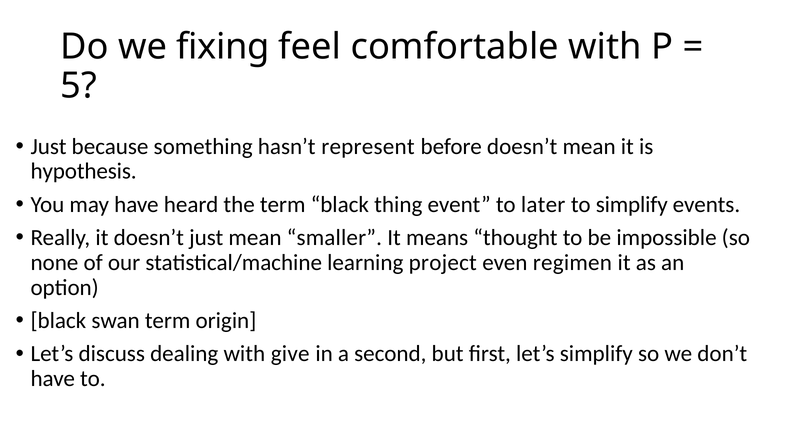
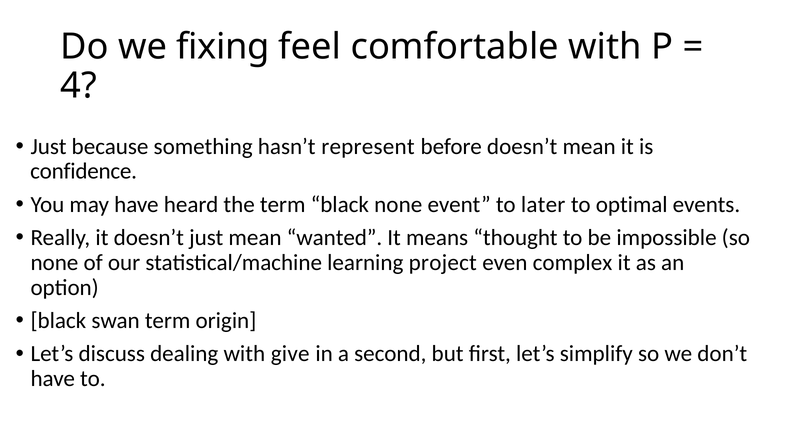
5: 5 -> 4
hypothesis: hypothesis -> confidence
black thing: thing -> none
to simplify: simplify -> optimal
smaller: smaller -> wanted
regimen: regimen -> complex
